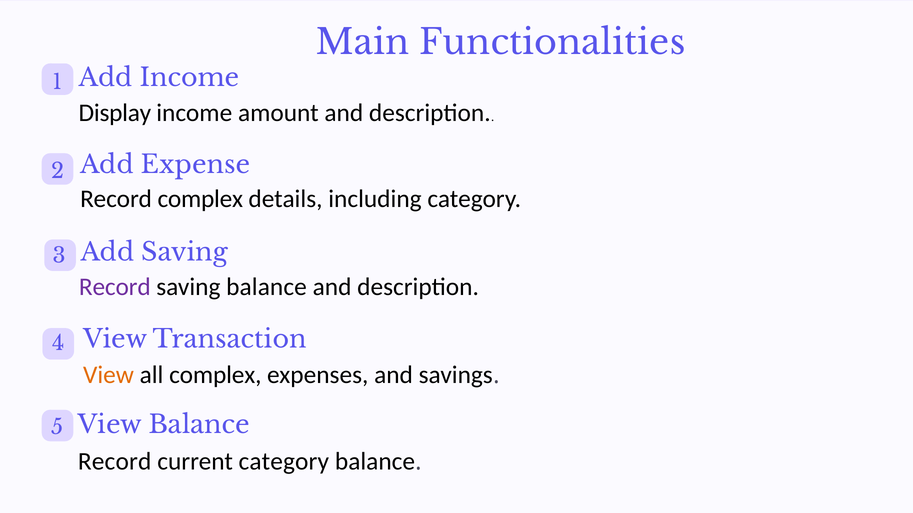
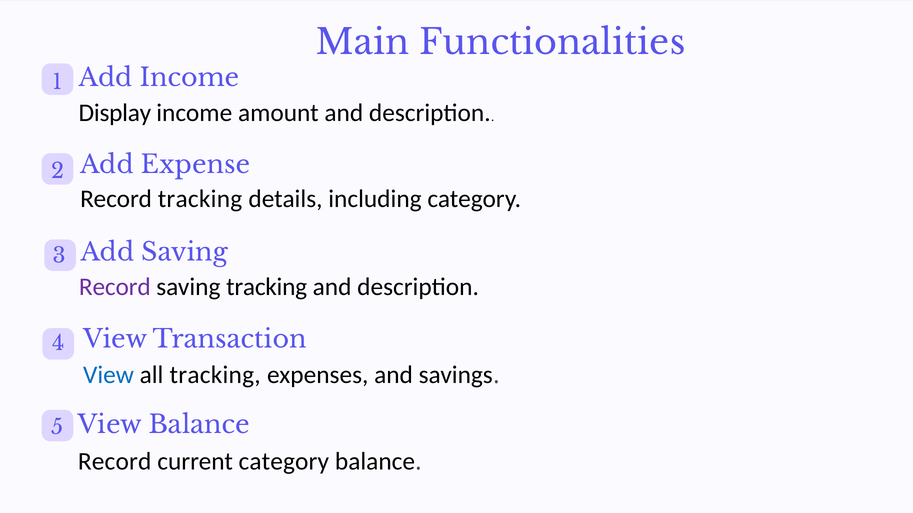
Record complex: complex -> tracking
saving balance: balance -> tracking
View at (108, 375) colour: orange -> blue
all complex: complex -> tracking
